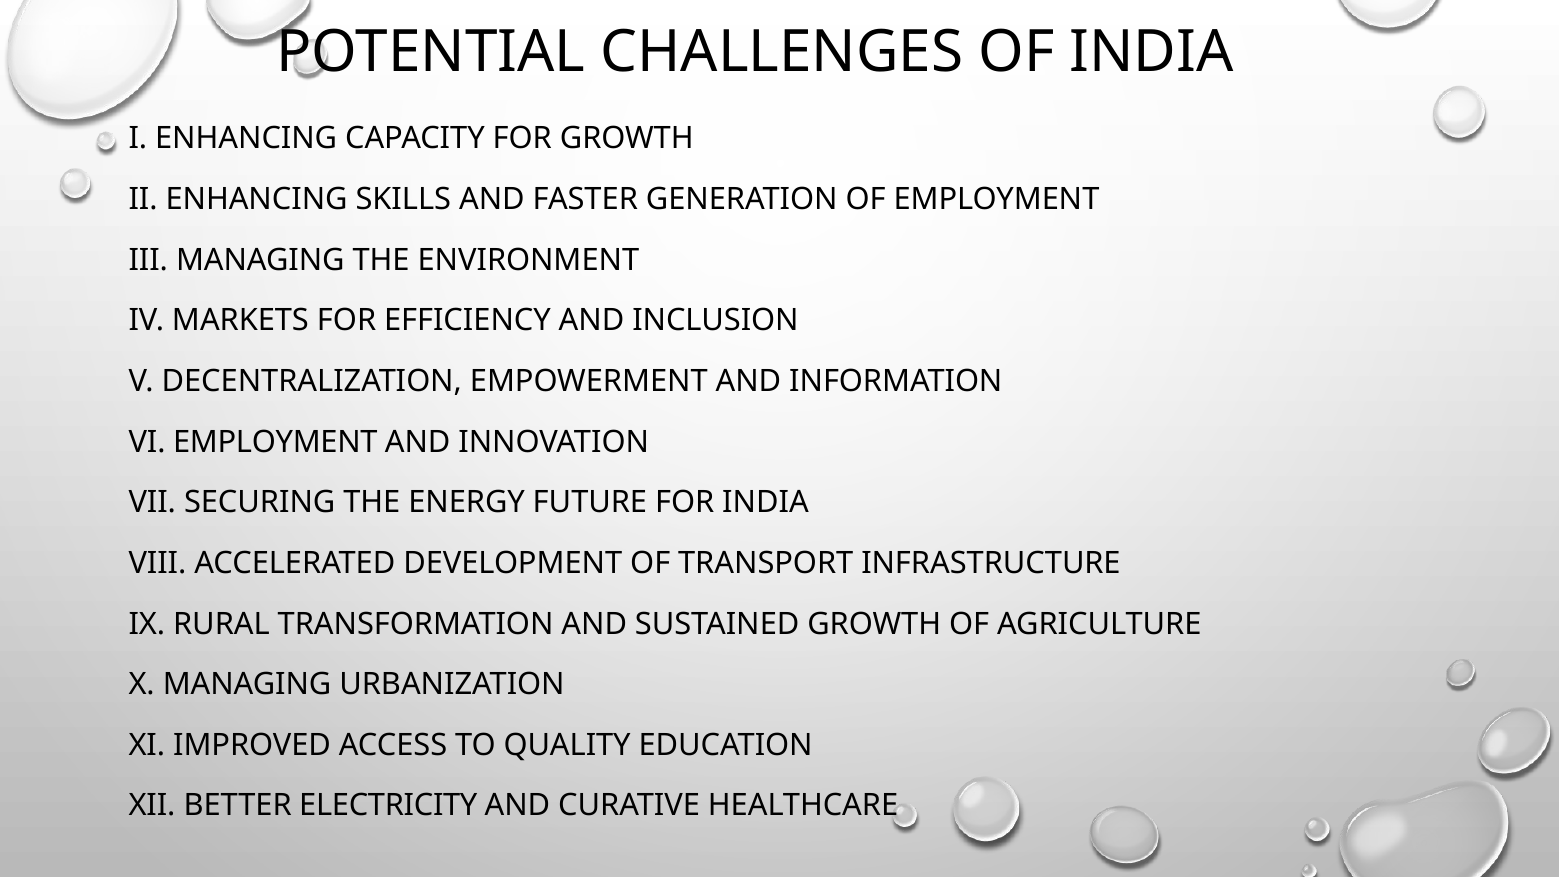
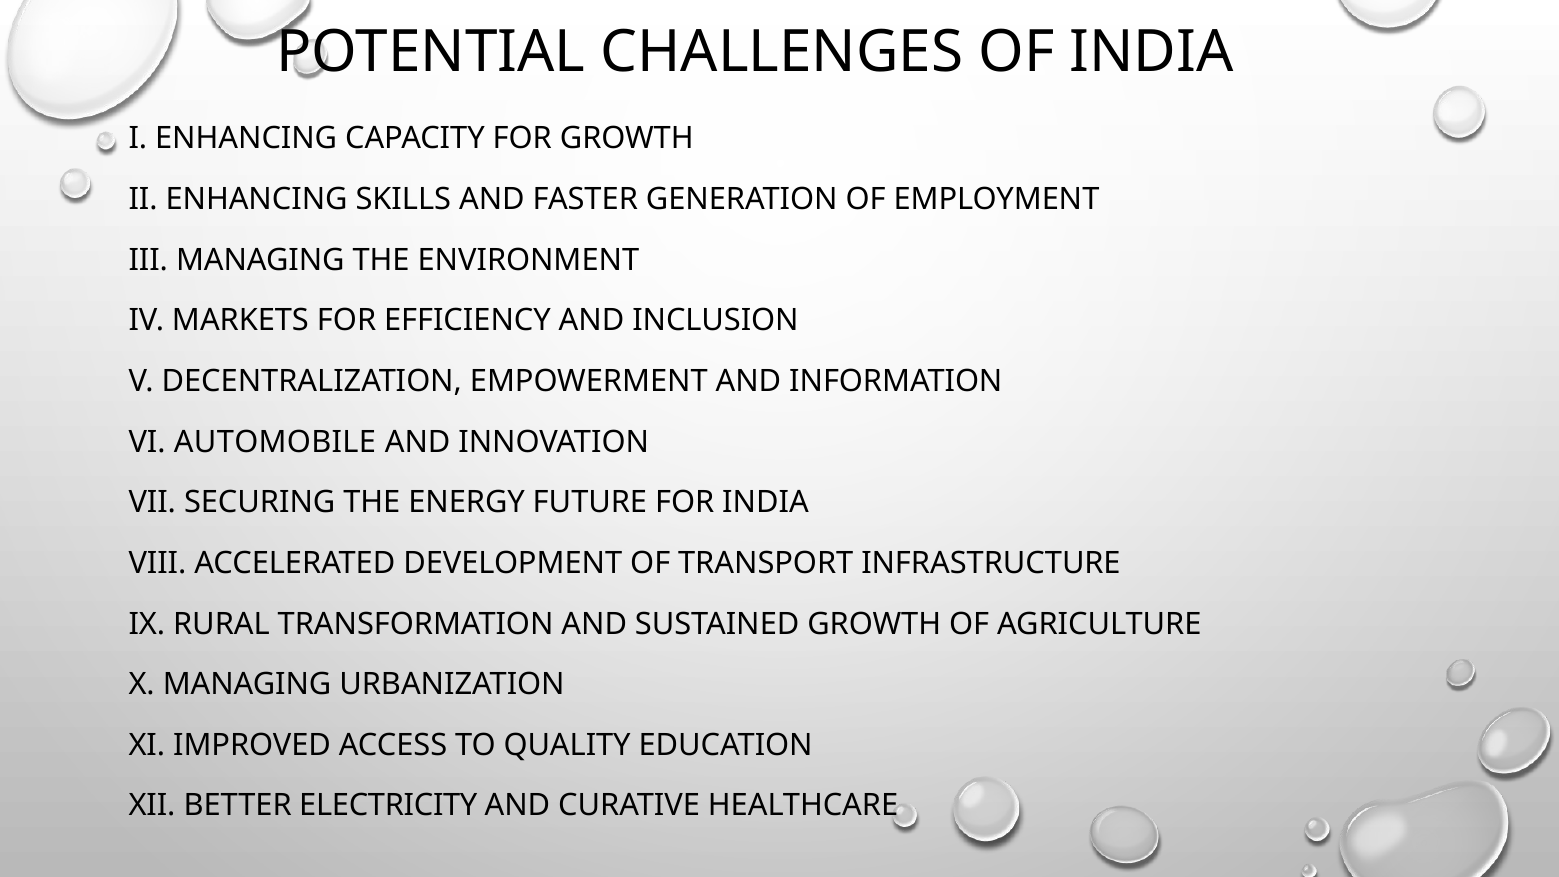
VI EMPLOYMENT: EMPLOYMENT -> AUTOMOBILE
